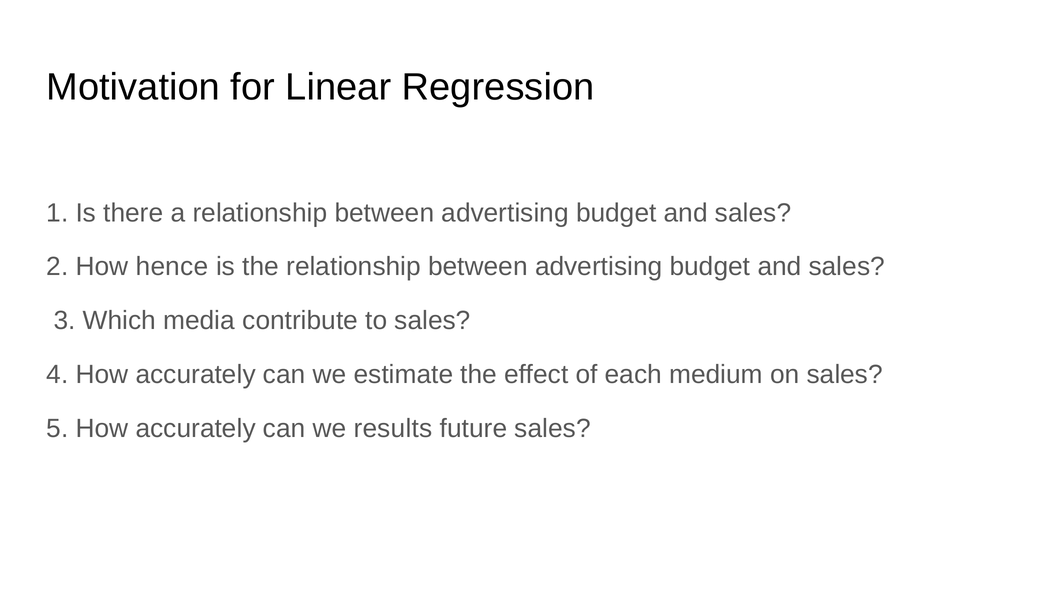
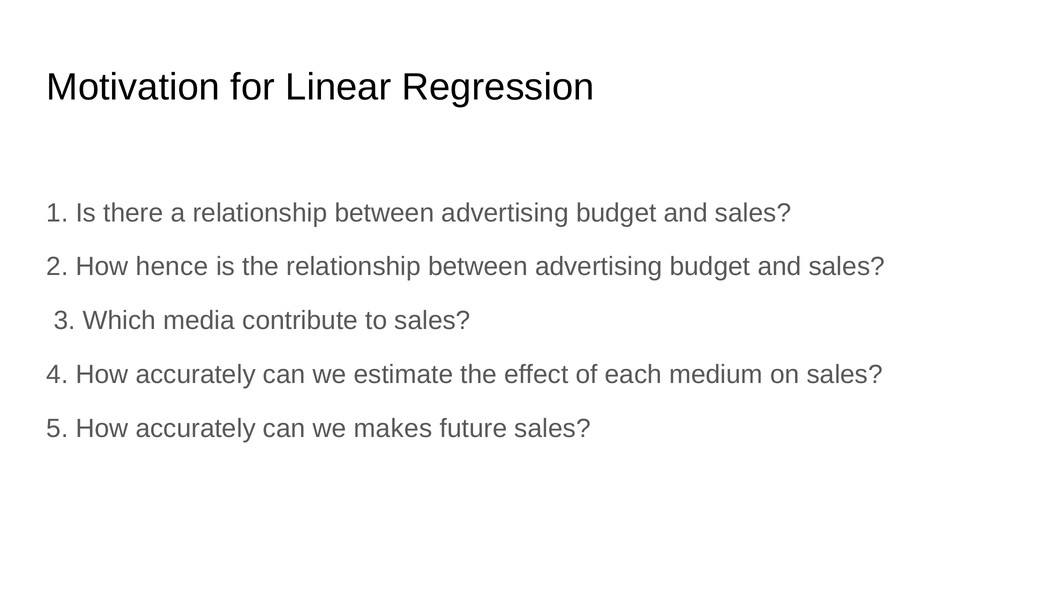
results: results -> makes
